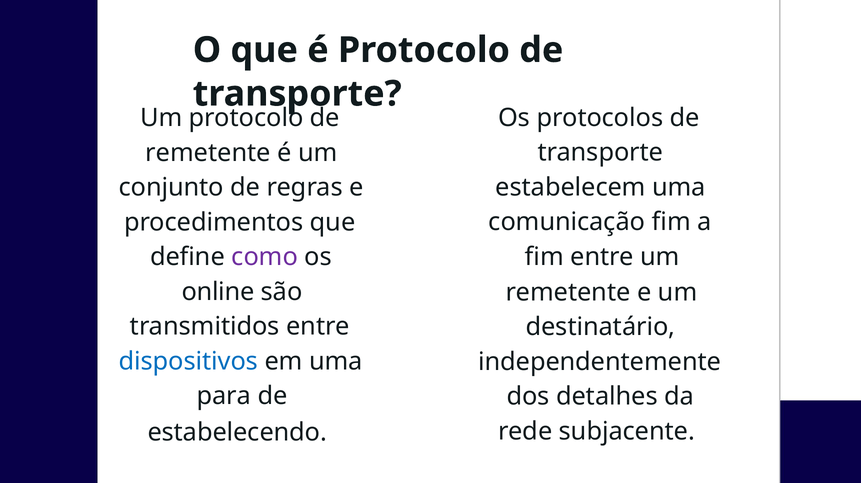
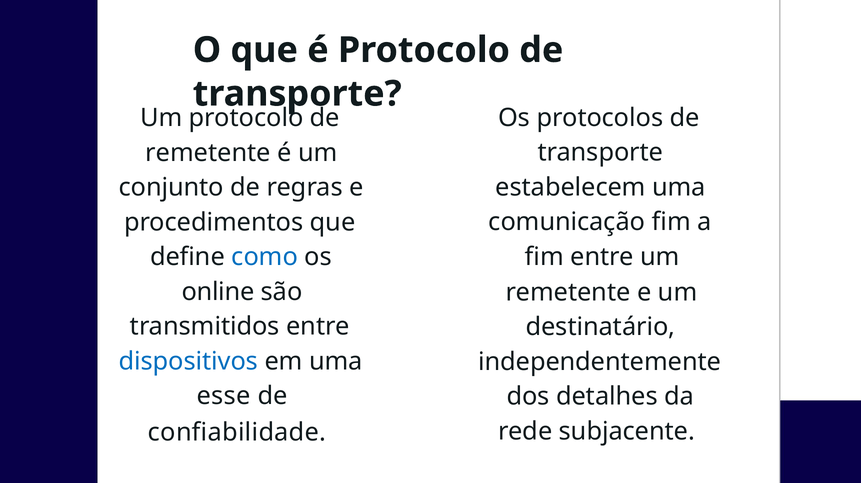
como colour: purple -> blue
para: para -> esse
estabelecendo: estabelecendo -> confiabilidade
